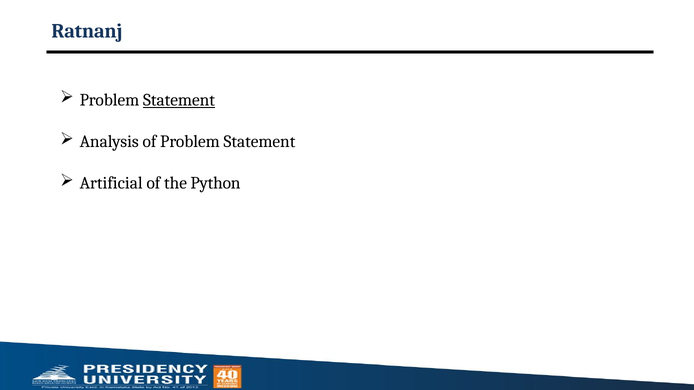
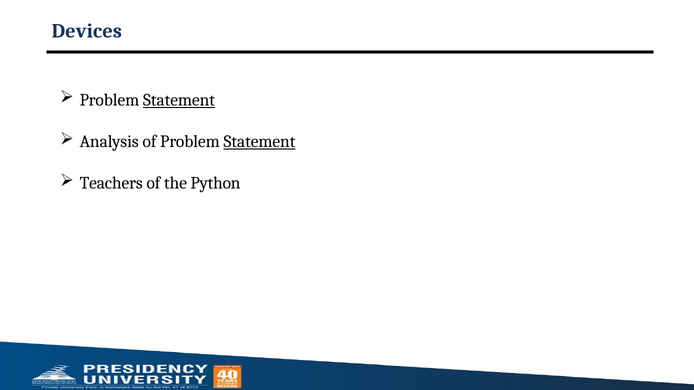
Ratnanj: Ratnanj -> Devices
Statement at (259, 142) underline: none -> present
Artificial: Artificial -> Teachers
